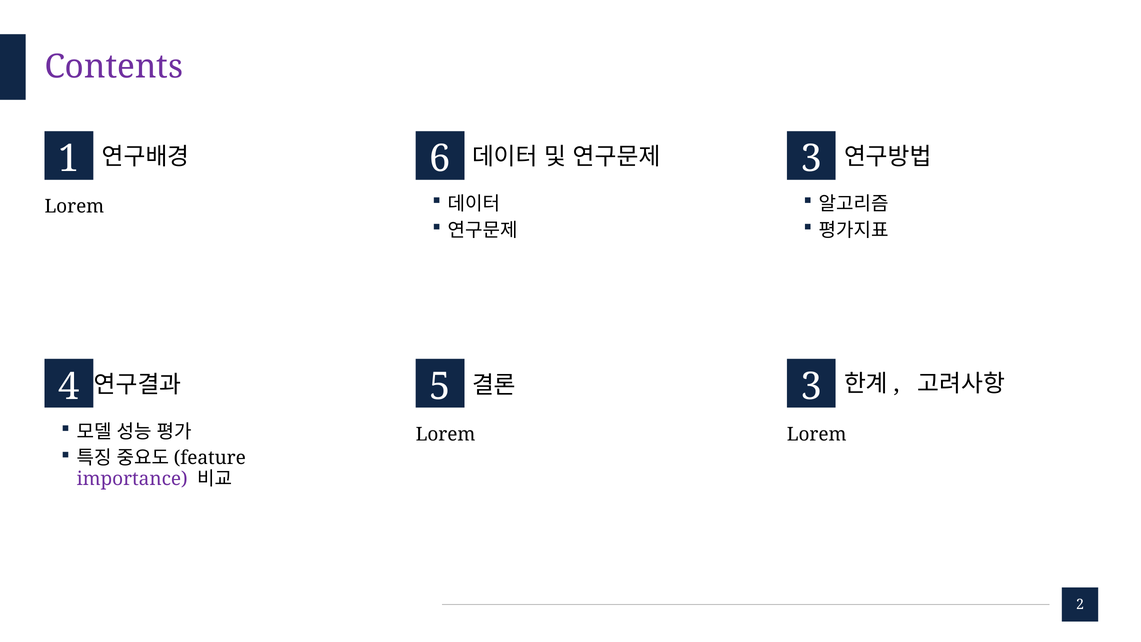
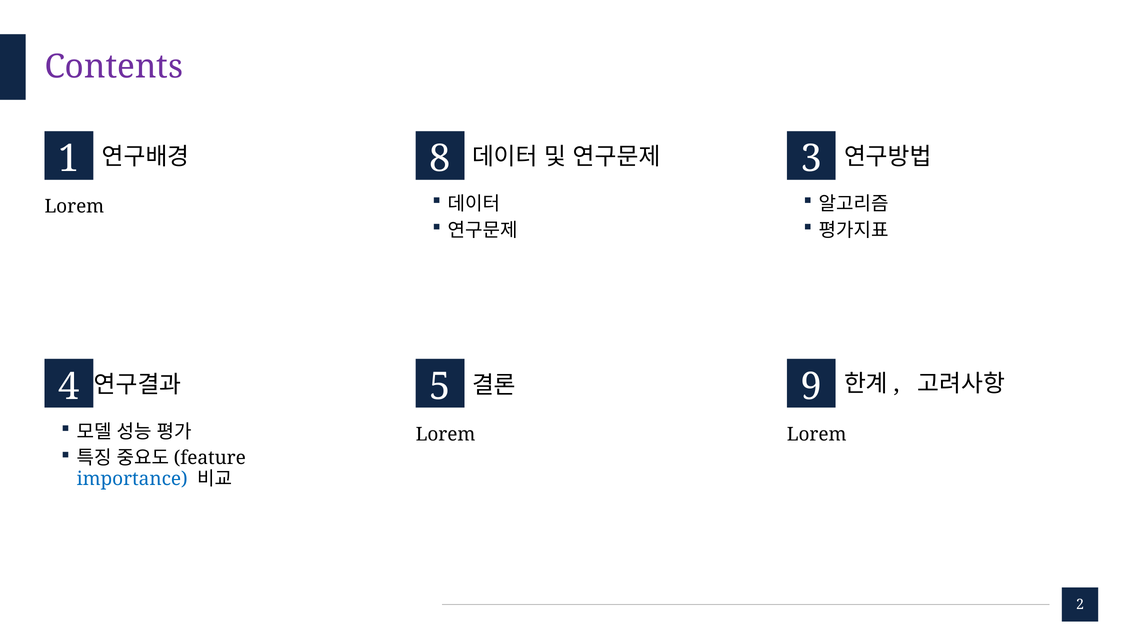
6: 6 -> 8
5 3: 3 -> 9
importance colour: purple -> blue
